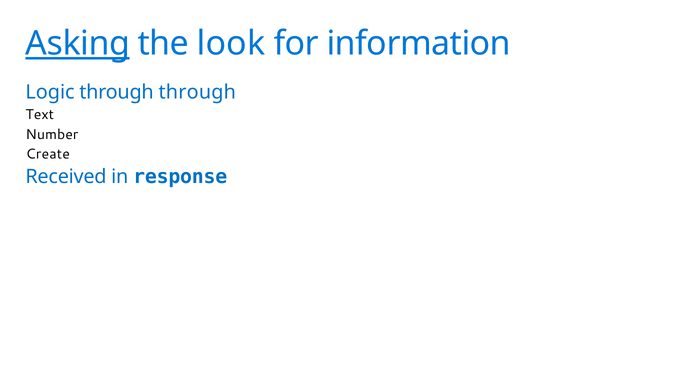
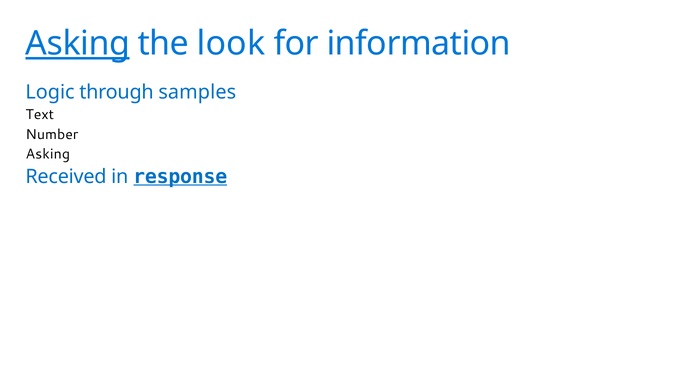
through through: through -> samples
Create at (48, 154): Create -> Asking
response underline: none -> present
